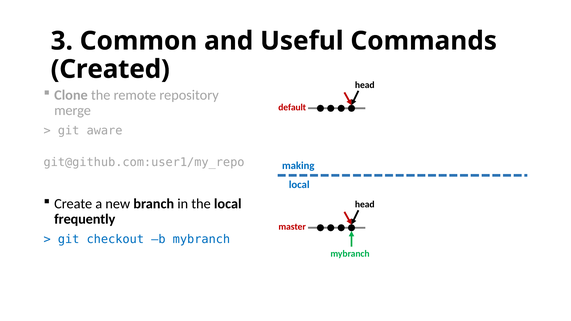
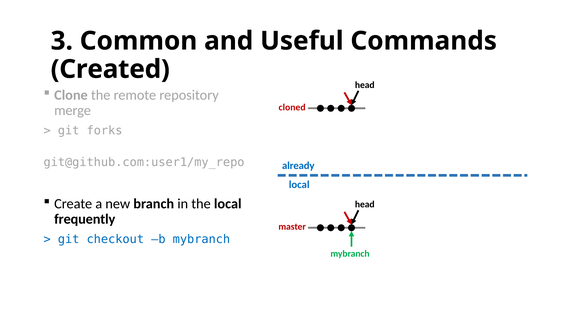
default: default -> cloned
aware: aware -> forks
making: making -> already
